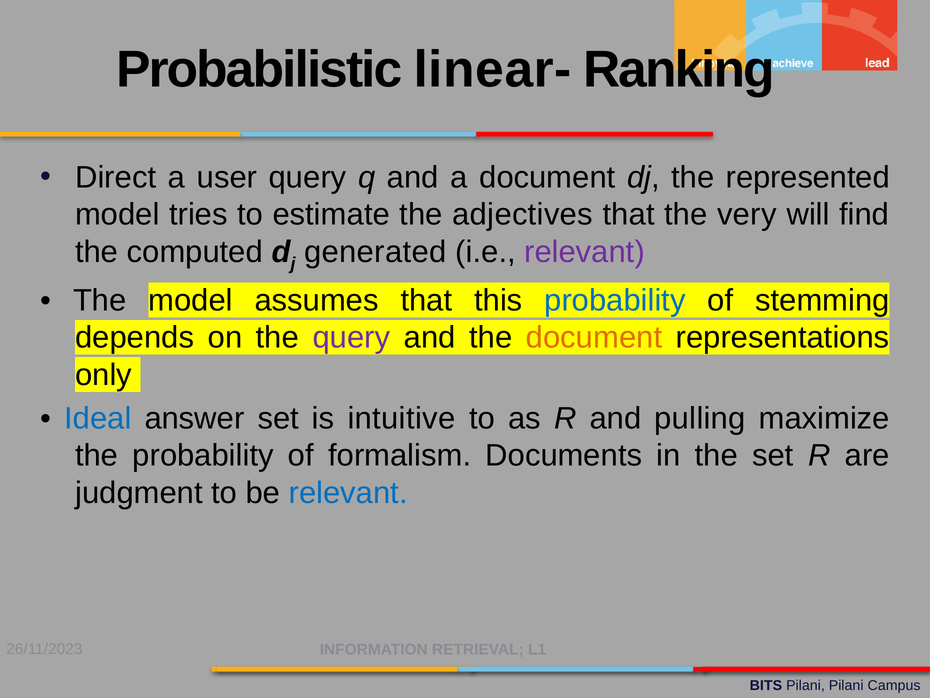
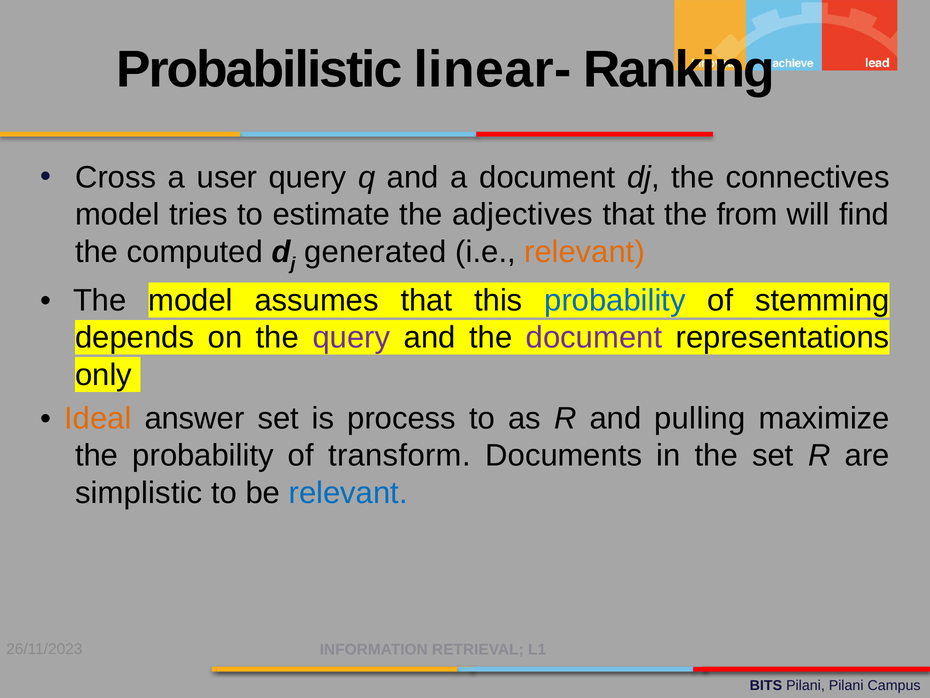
Direct: Direct -> Cross
represented: represented -> connectives
very: very -> from
relevant at (585, 252) colour: purple -> orange
document at (594, 337) colour: orange -> purple
Ideal colour: blue -> orange
intuitive: intuitive -> process
formalism: formalism -> transform
judgment: judgment -> simplistic
